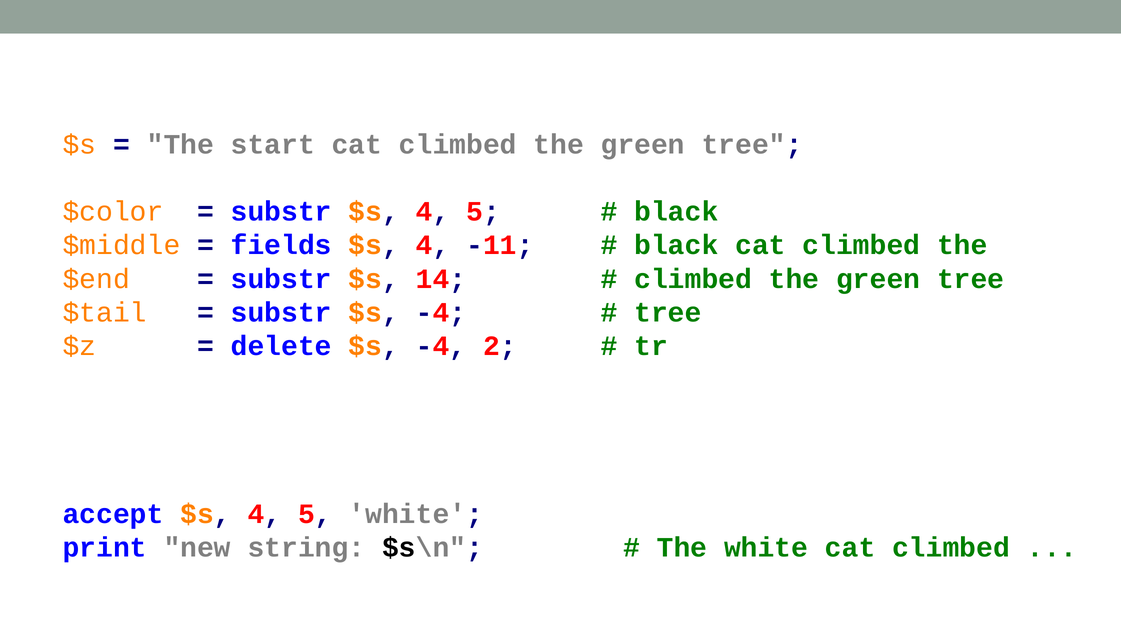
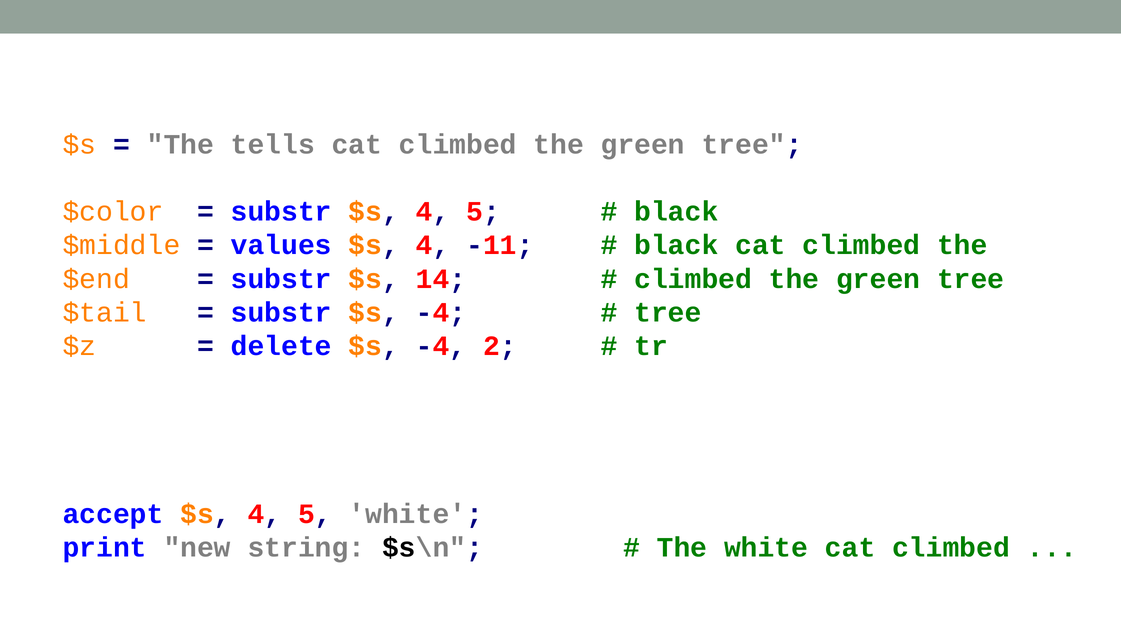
start: start -> tells
fields: fields -> values
